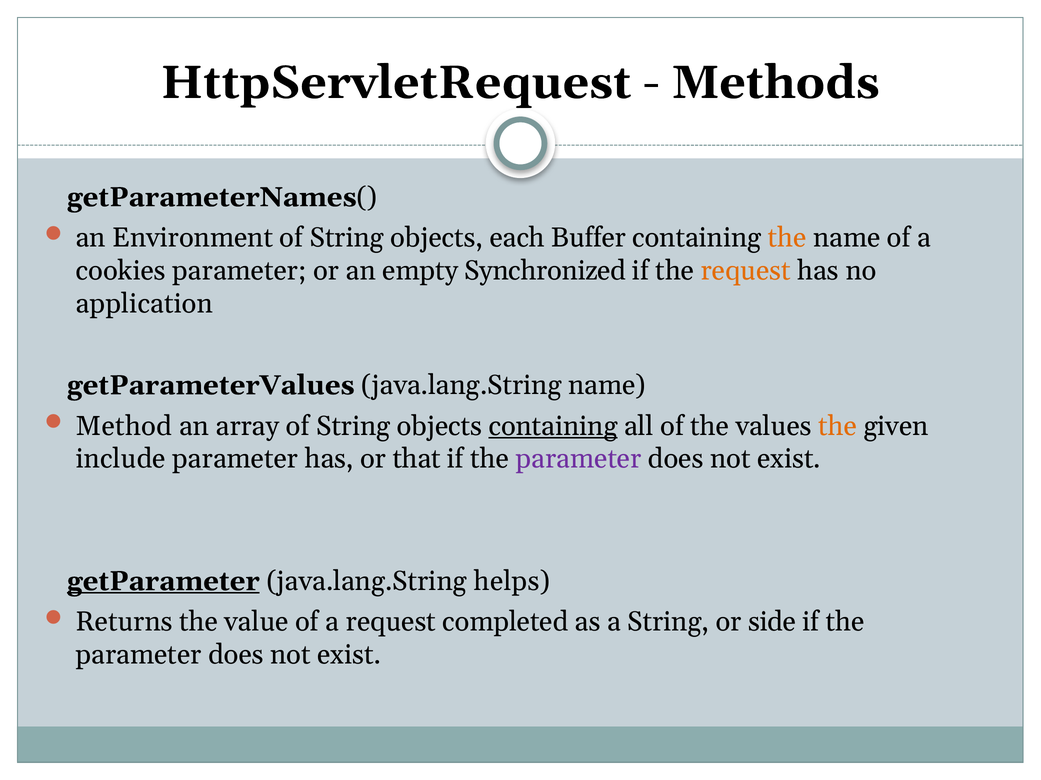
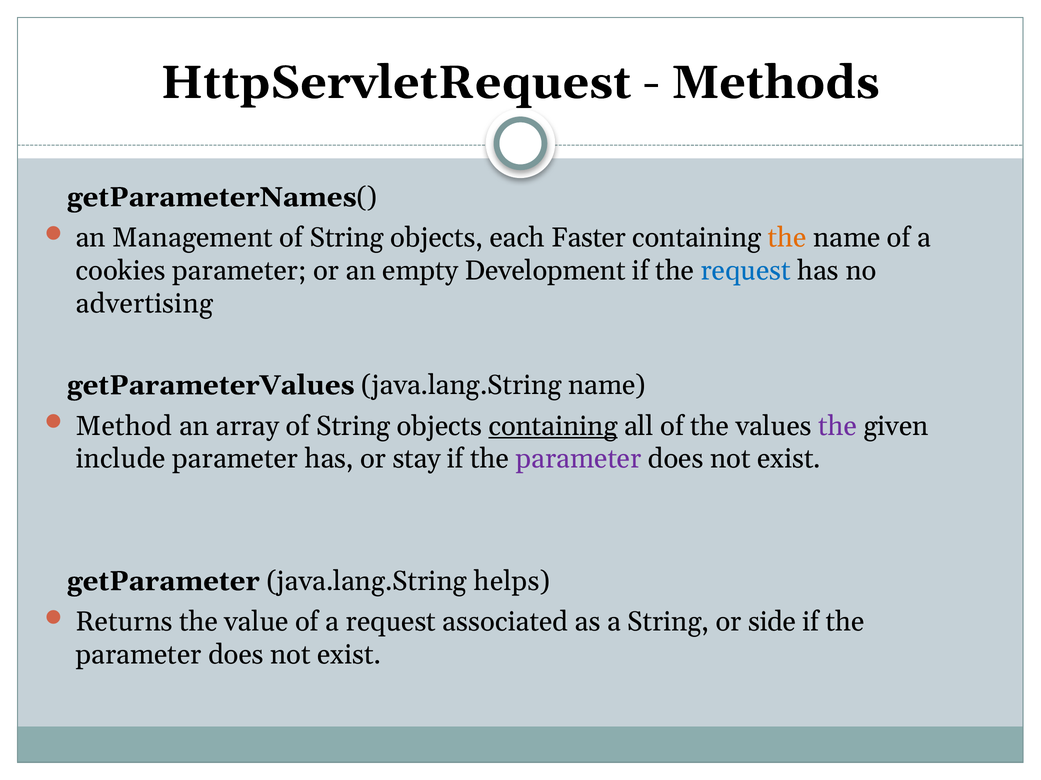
Environment: Environment -> Management
Buffer: Buffer -> Faster
Synchronized: Synchronized -> Development
request at (746, 271) colour: orange -> blue
application: application -> advertising
the at (838, 426) colour: orange -> purple
that: that -> stay
getParameter underline: present -> none
completed: completed -> associated
